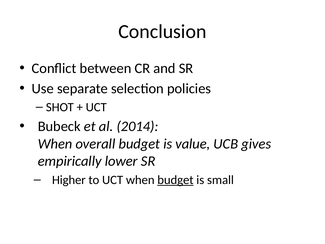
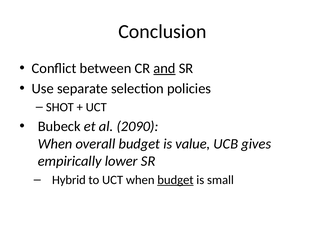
and underline: none -> present
2014: 2014 -> 2090
Higher: Higher -> Hybrid
